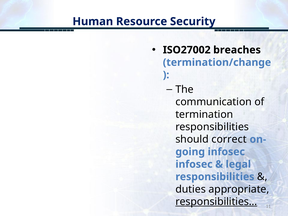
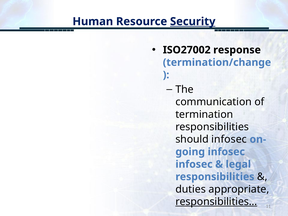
Security underline: none -> present
breaches: breaches -> response
should correct: correct -> infosec
